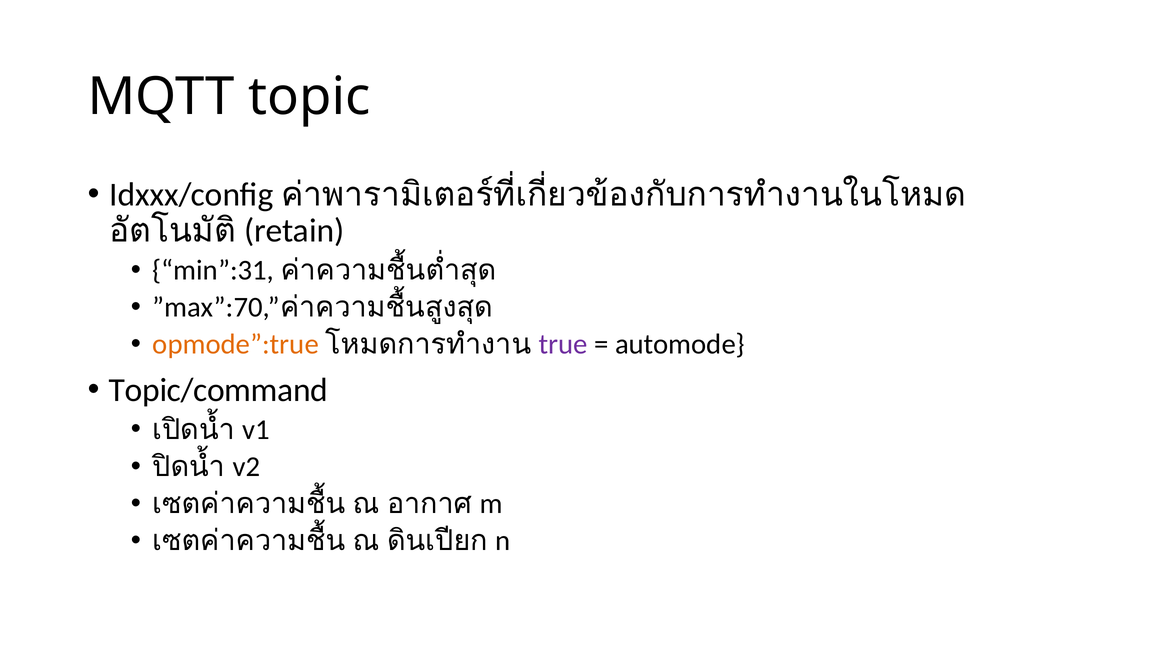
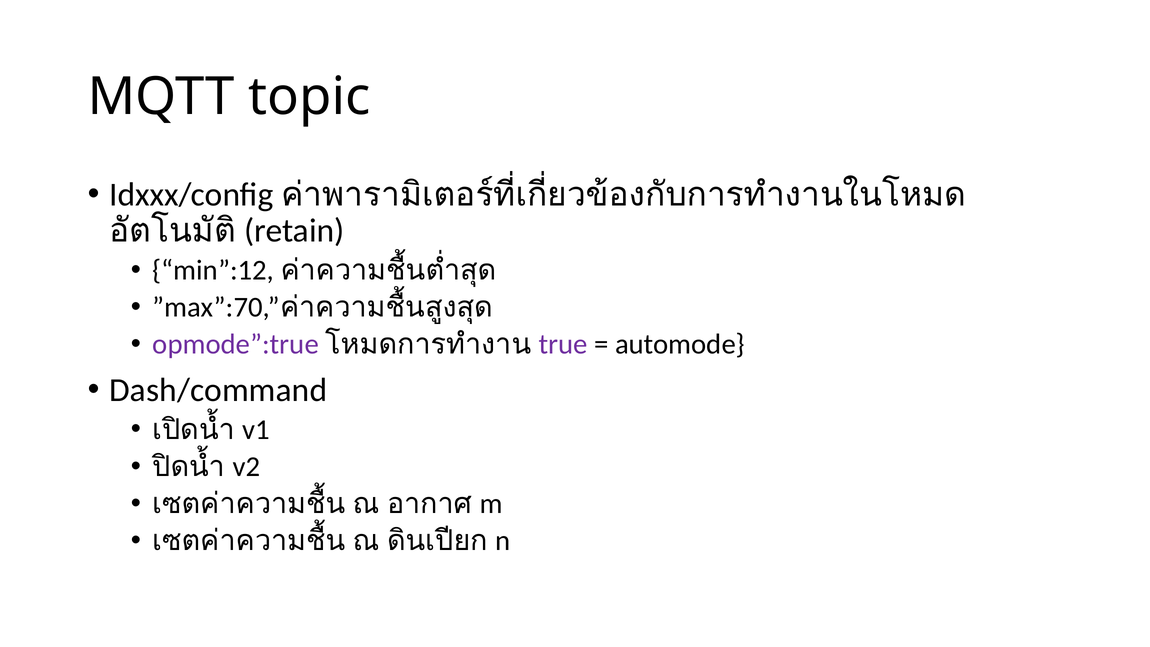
min”:31: min”:31 -> min”:12
opmode”:true colour: orange -> purple
Topic/command: Topic/command -> Dash/command
